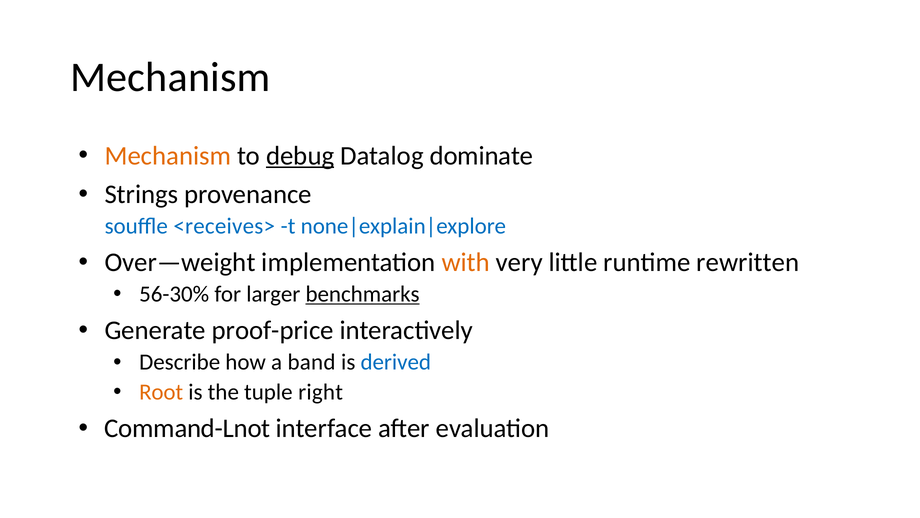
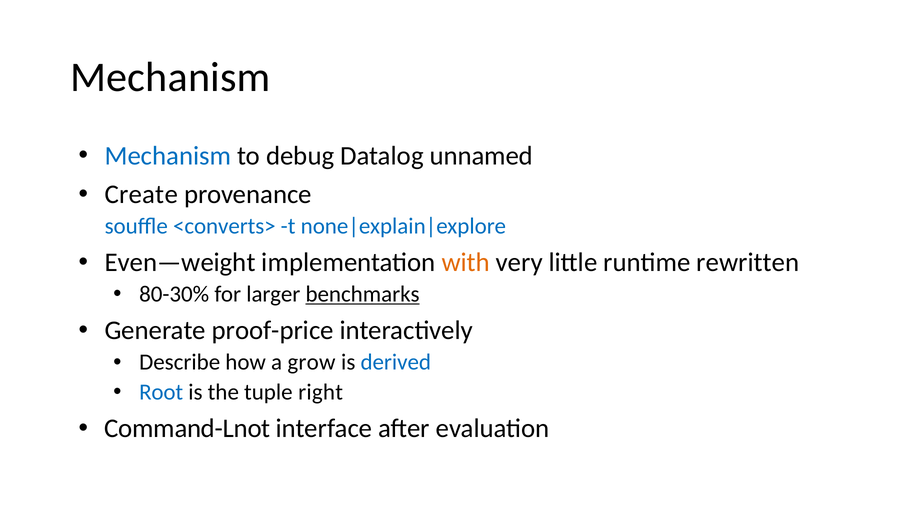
Mechanism at (168, 155) colour: orange -> blue
debug underline: present -> none
dominate: dominate -> unnamed
Strings: Strings -> Create
<receives>: <receives> -> <converts>
Over—weight: Over—weight -> Even—weight
56-30%: 56-30% -> 80-30%
band: band -> grow
Root colour: orange -> blue
